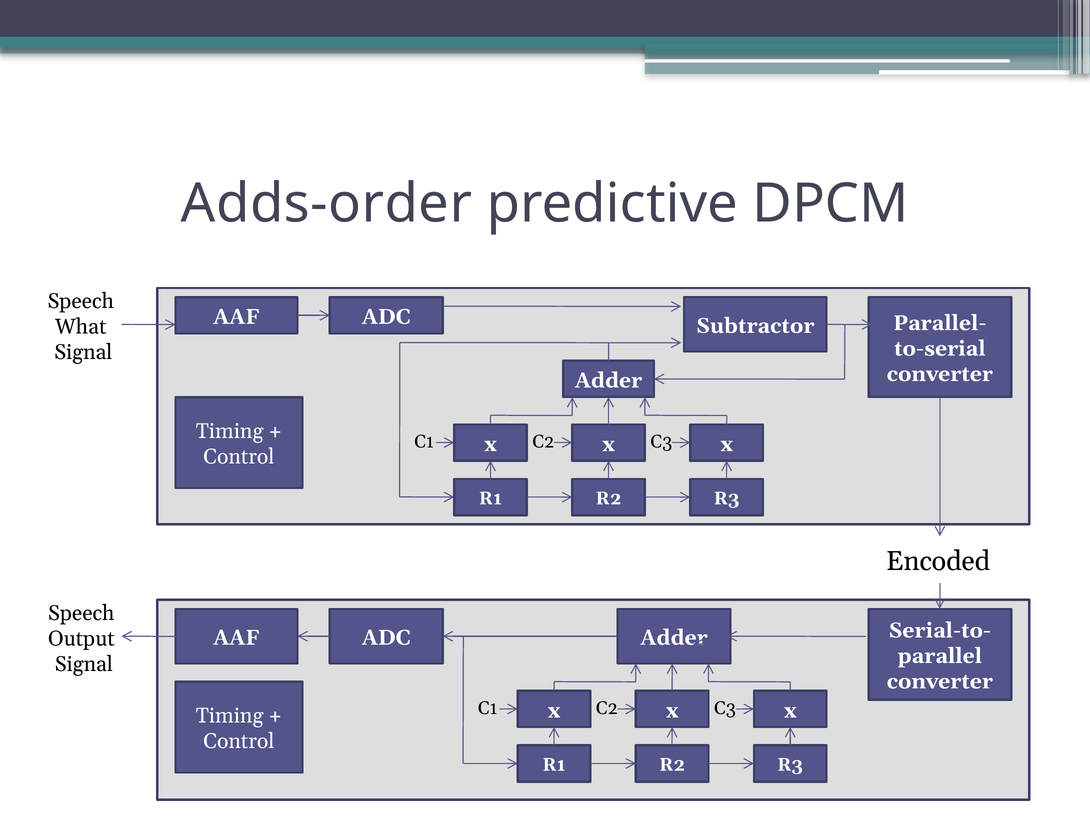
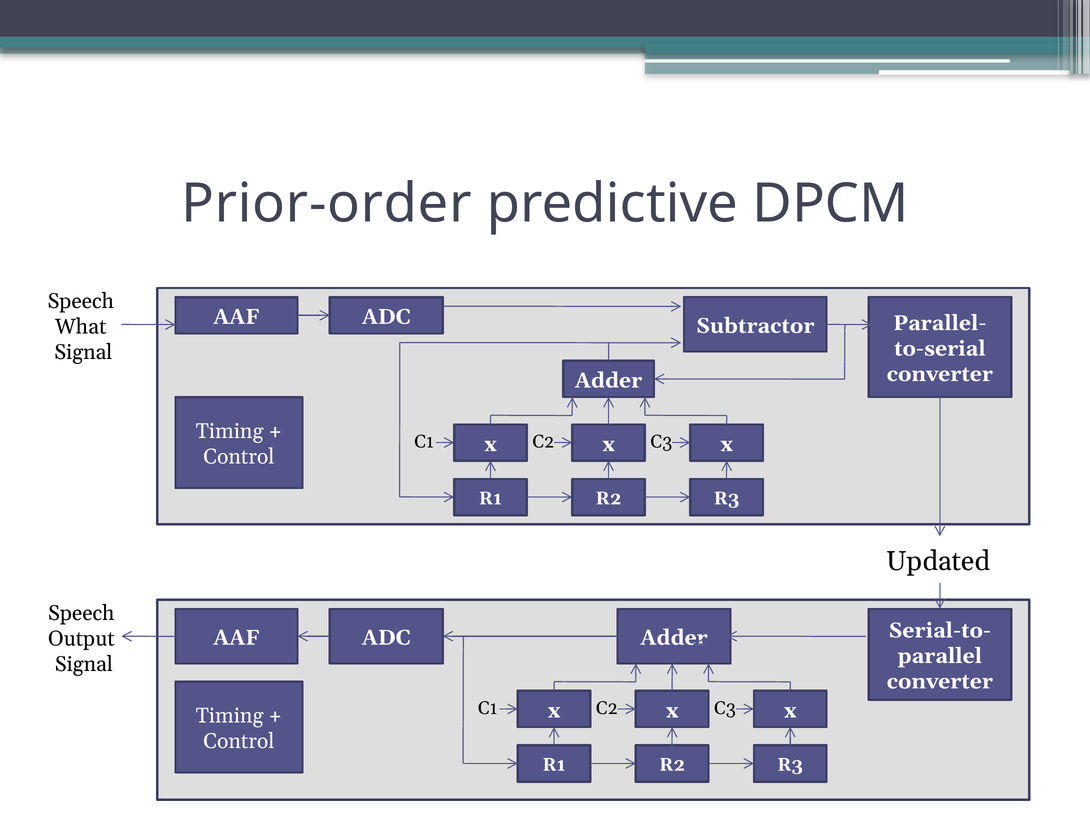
Adds-order: Adds-order -> Prior-order
Encoded: Encoded -> Updated
